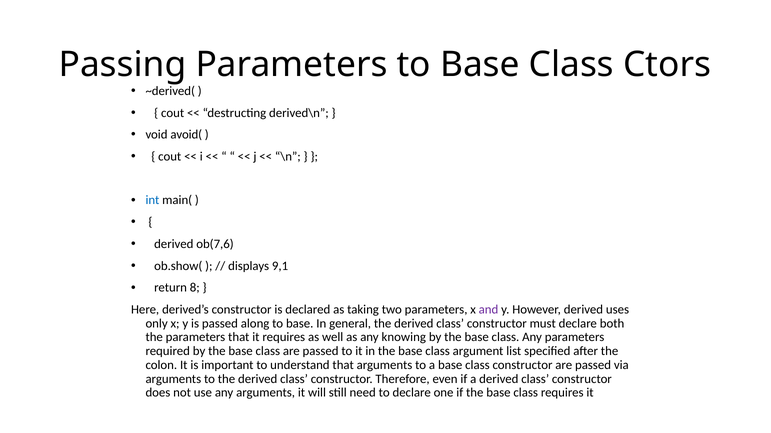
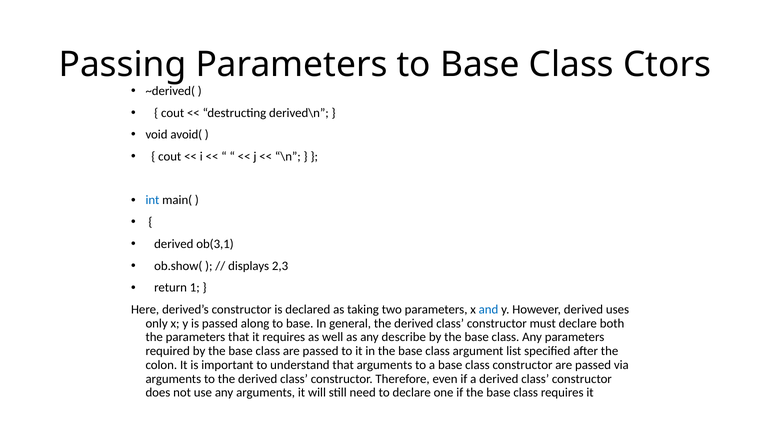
ob(7,6: ob(7,6 -> ob(3,1
9,1: 9,1 -> 2,3
8: 8 -> 1
and colour: purple -> blue
knowing: knowing -> describe
